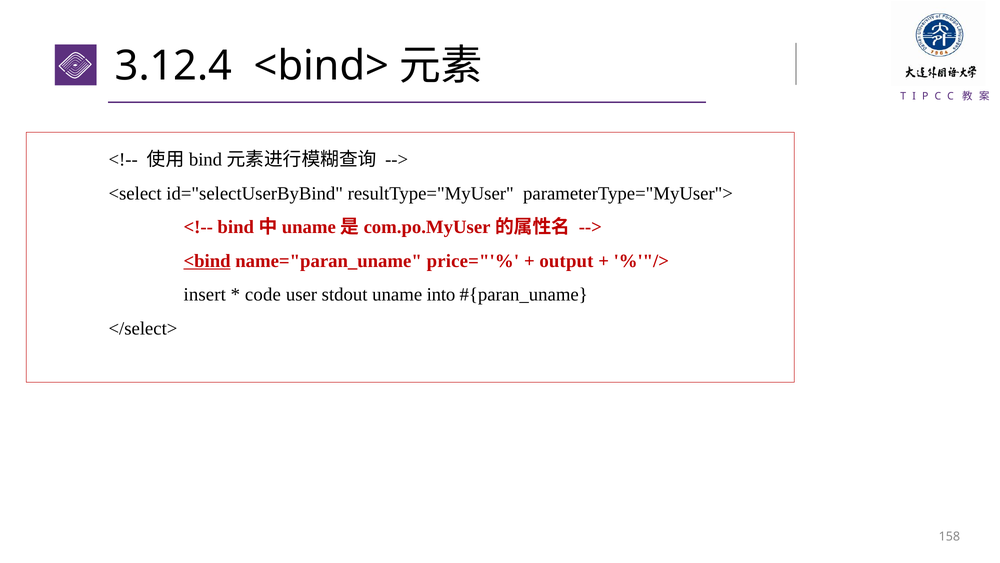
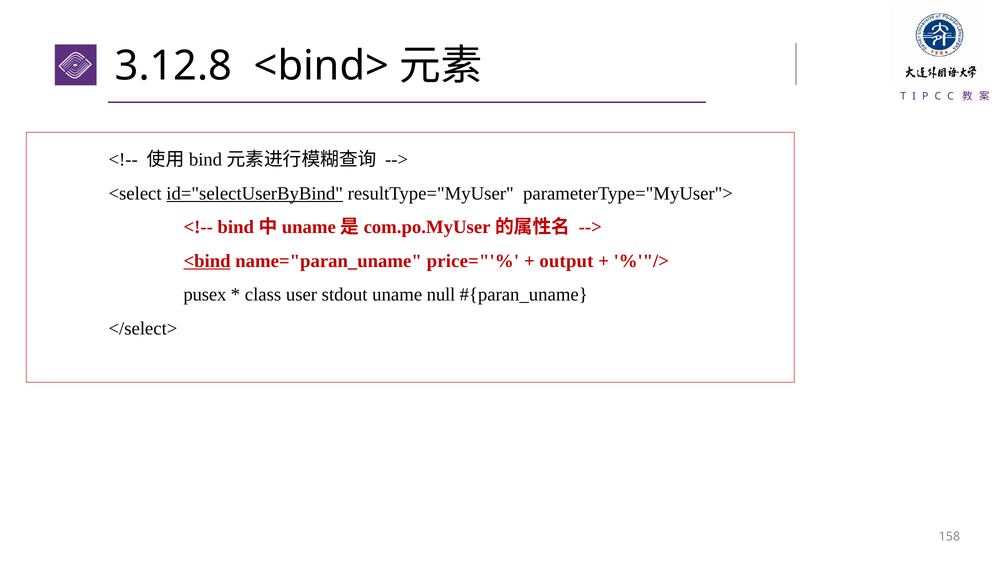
3.12.4: 3.12.4 -> 3.12.8
id="selectUserByBind underline: none -> present
insert: insert -> pusex
code: code -> class
into: into -> null
